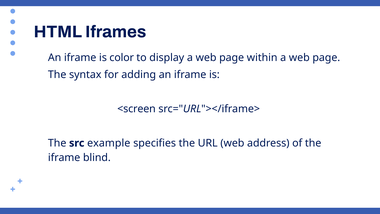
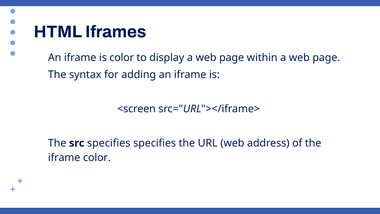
src example: example -> specifies
iframe blind: blind -> color
